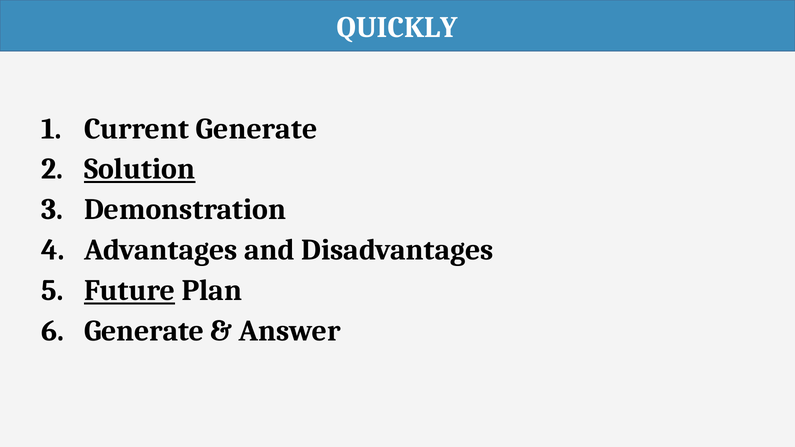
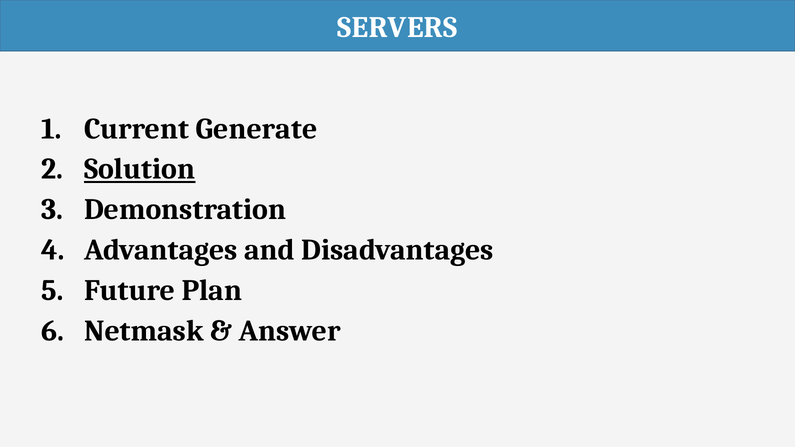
QUICKLY: QUICKLY -> SERVERS
Future underline: present -> none
Generate at (144, 331): Generate -> Netmask
